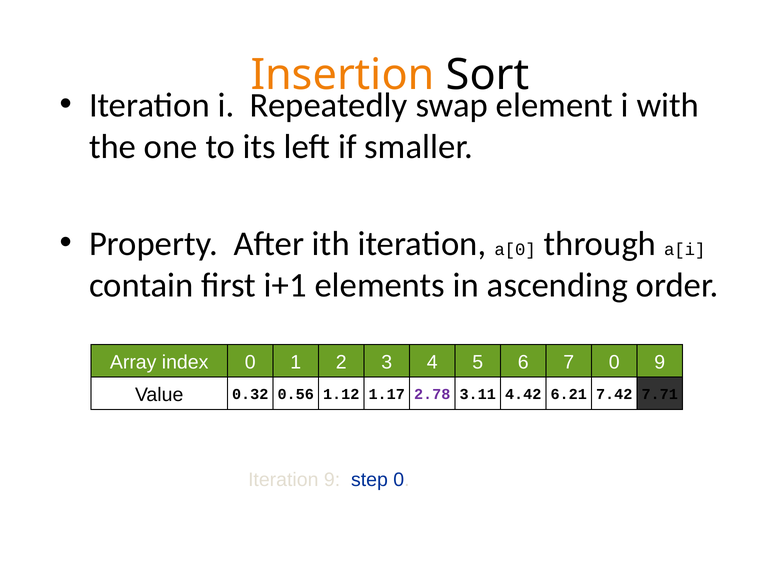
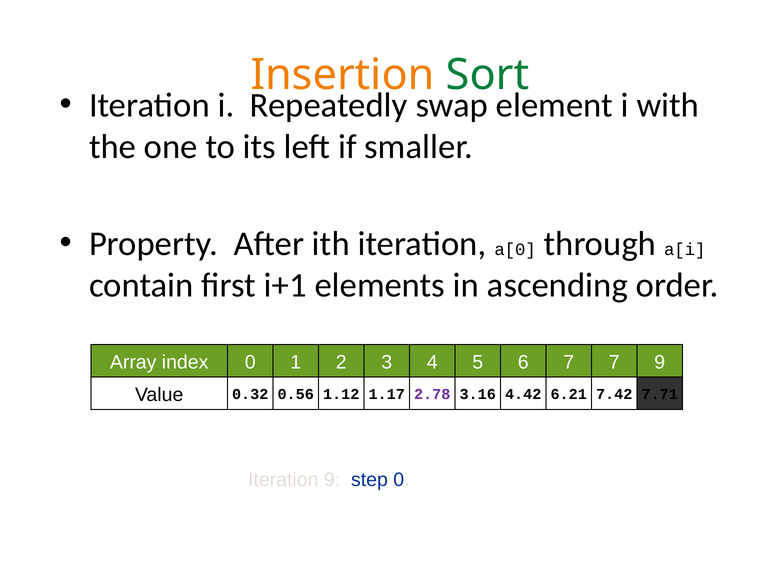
Sort colour: black -> green
1 0: 0 -> 7
3.11: 3.11 -> 3.16
